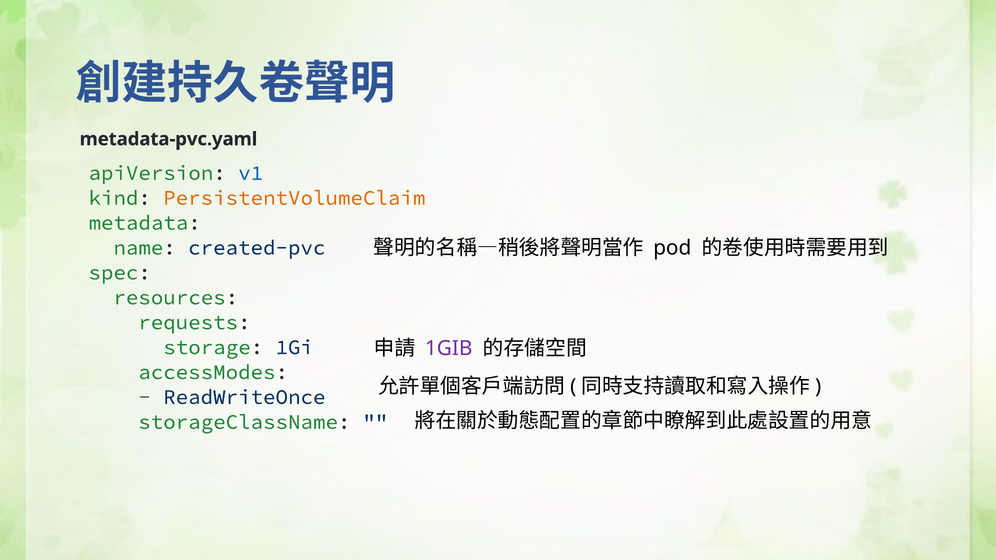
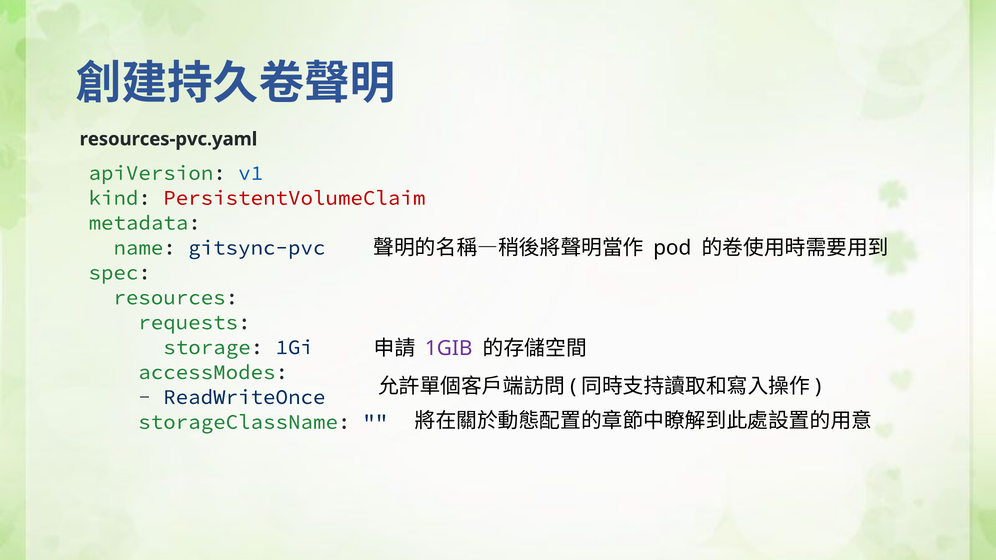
metadata-pvc.yaml: metadata-pvc.yaml -> resources-pvc.yaml
PersistentVolumeClaim colour: orange -> red
created-pvc: created-pvc -> gitsync-pvc
